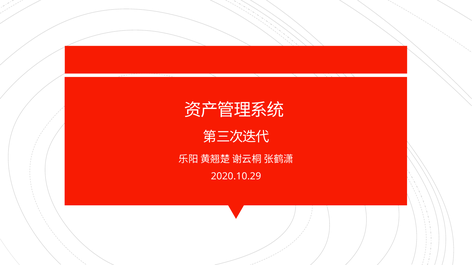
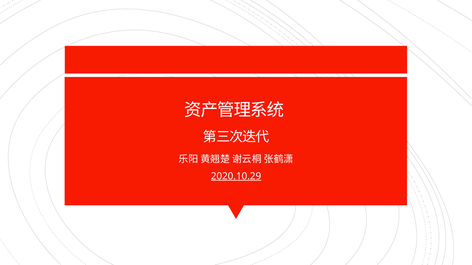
2020.10.29 underline: none -> present
